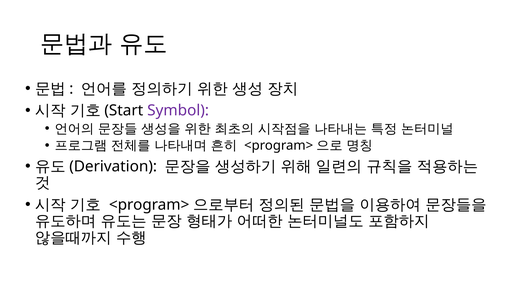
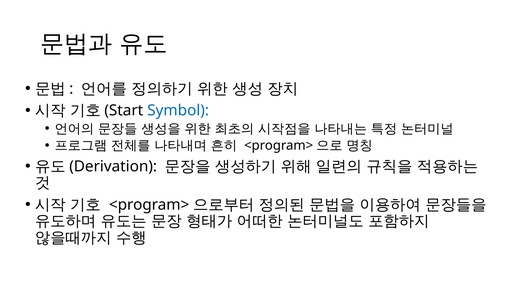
Symbol colour: purple -> blue
